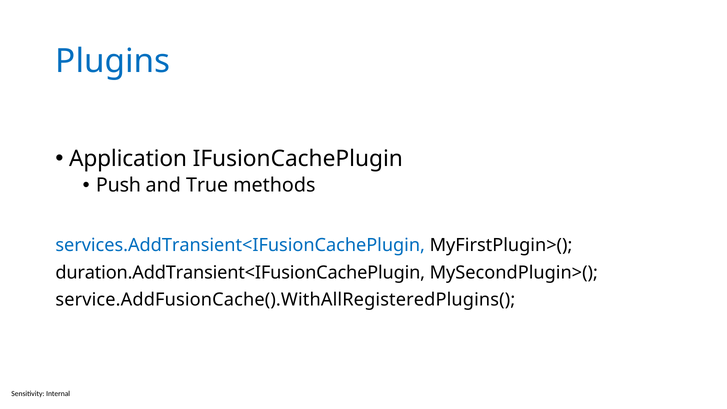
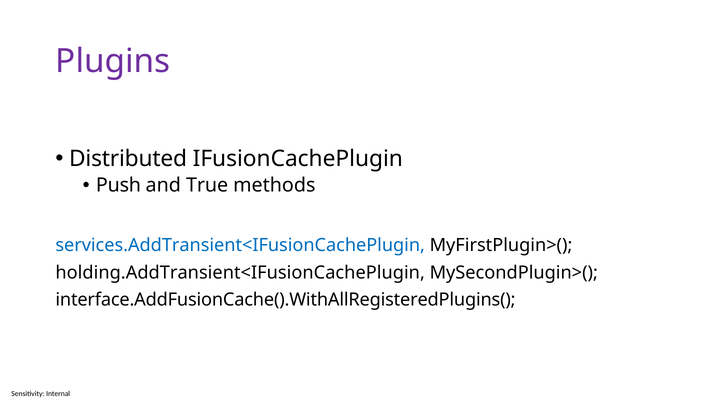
Plugins colour: blue -> purple
Application: Application -> Distributed
duration.AddTransient<IFusionCachePlugin: duration.AddTransient<IFusionCachePlugin -> holding.AddTransient<IFusionCachePlugin
service.AddFusionCache().WithAllRegisteredPlugins(: service.AddFusionCache().WithAllRegisteredPlugins( -> interface.AddFusionCache().WithAllRegisteredPlugins(
